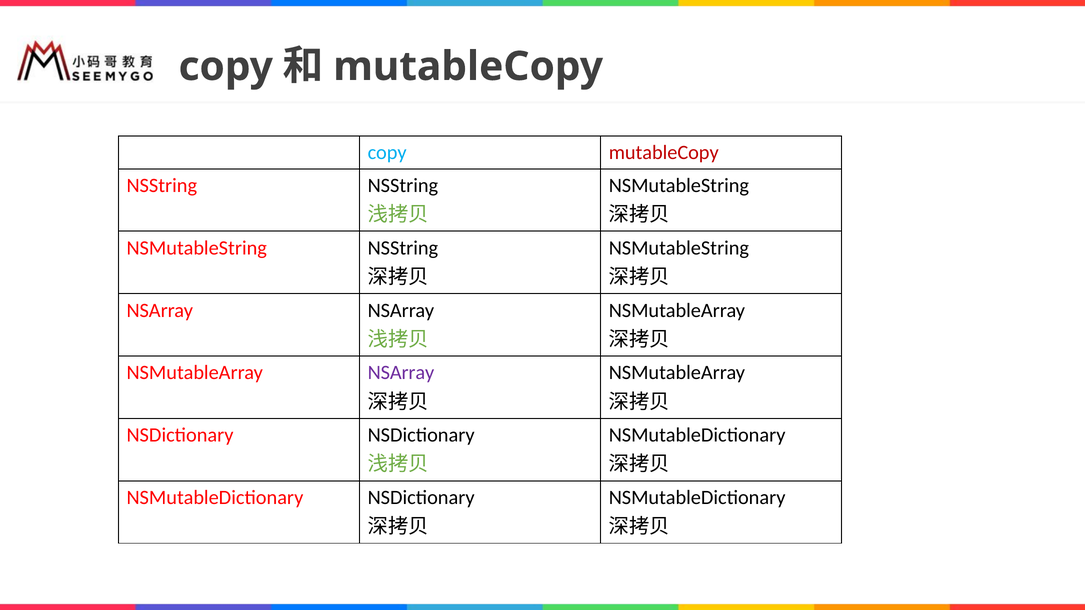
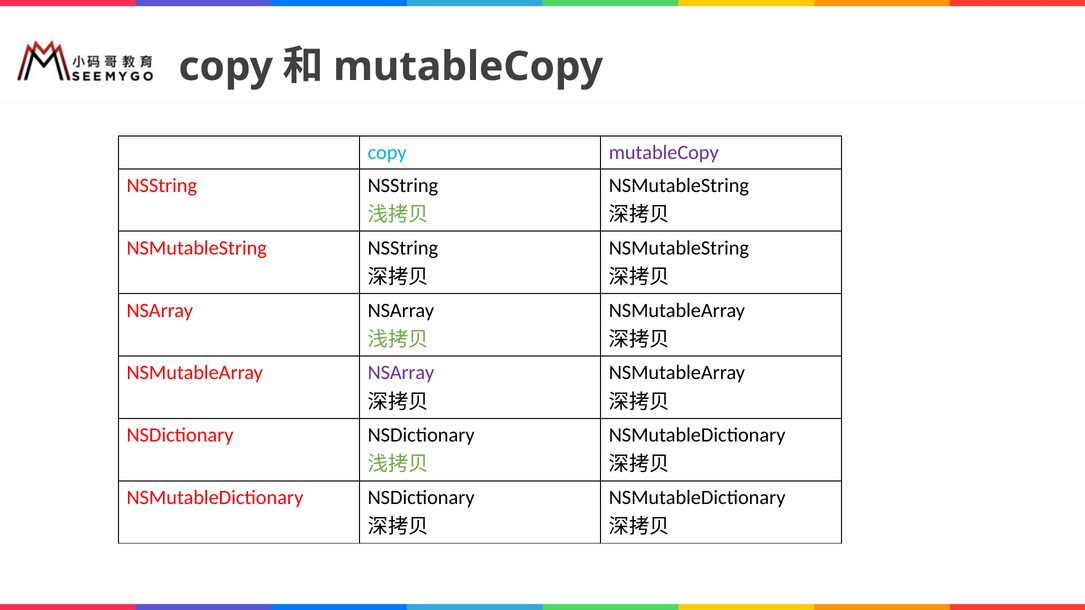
mutableCopy at (664, 153) colour: red -> purple
